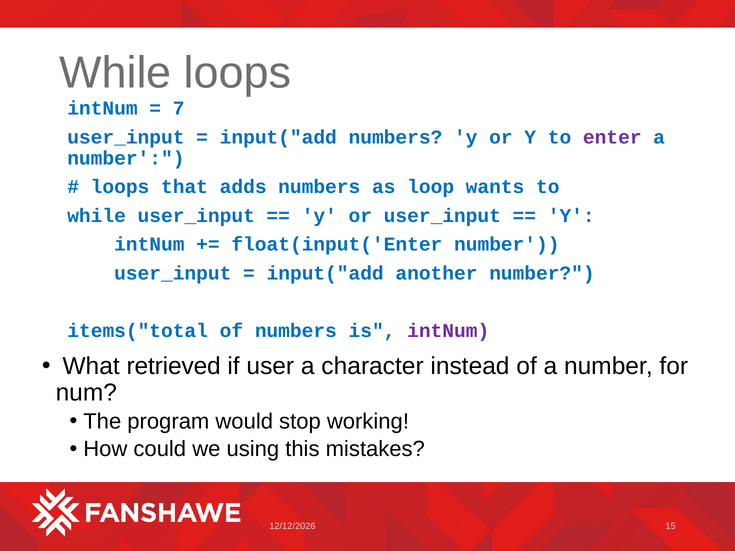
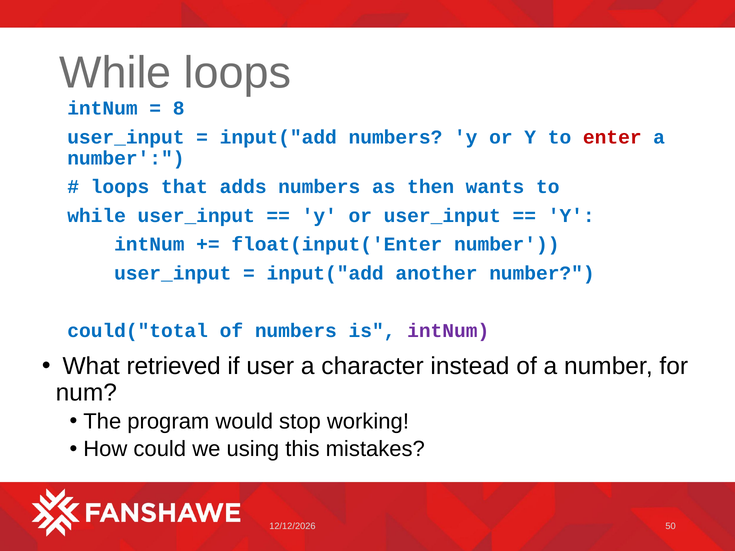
7: 7 -> 8
enter colour: purple -> red
loop: loop -> then
items("total: items("total -> could("total
15: 15 -> 50
